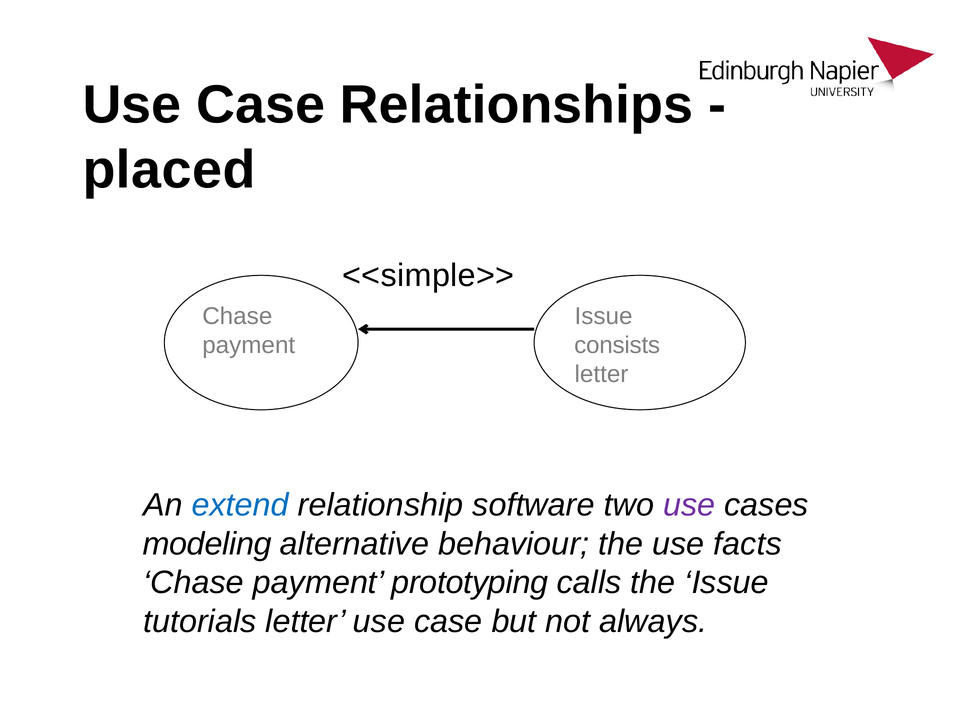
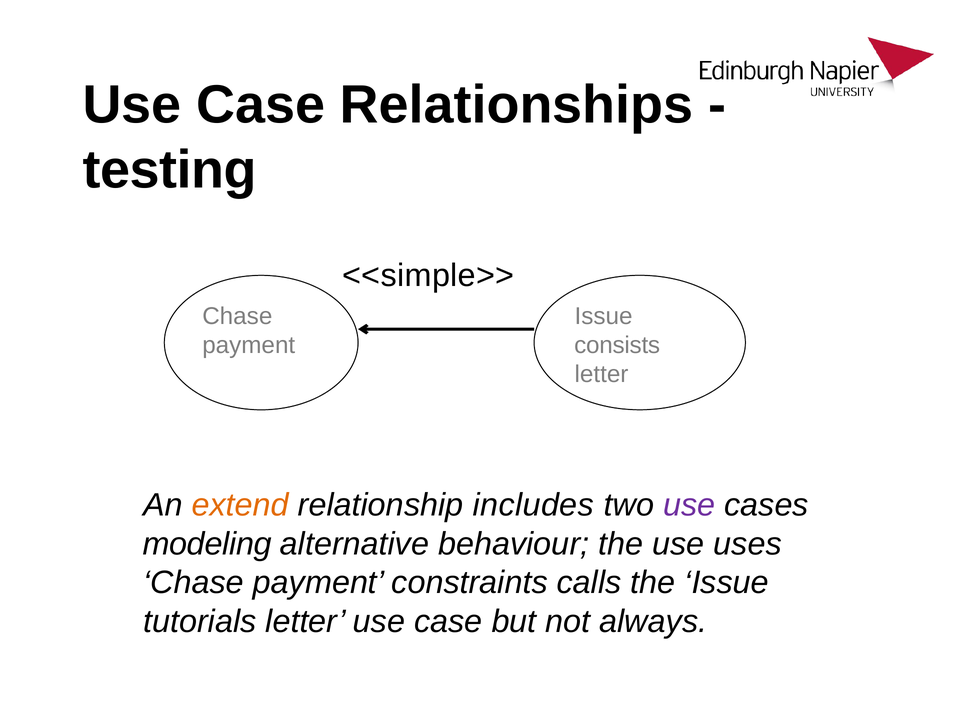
placed: placed -> testing
extend colour: blue -> orange
software: software -> includes
facts: facts -> uses
prototyping: prototyping -> constraints
